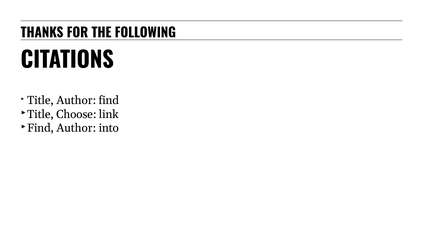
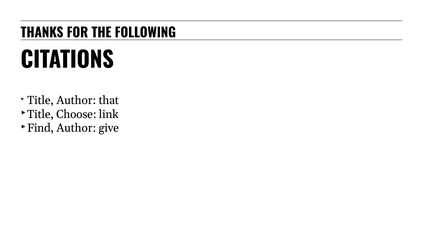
Author find: find -> that
into: into -> give
